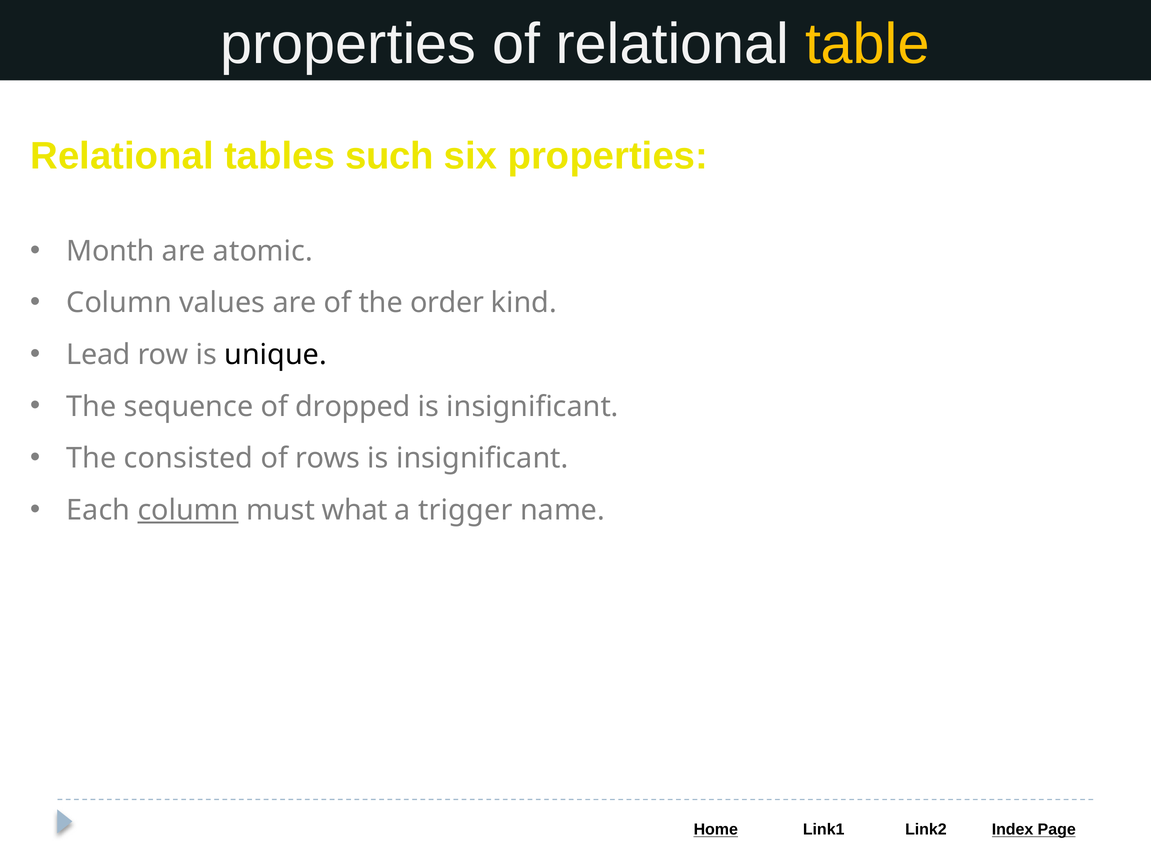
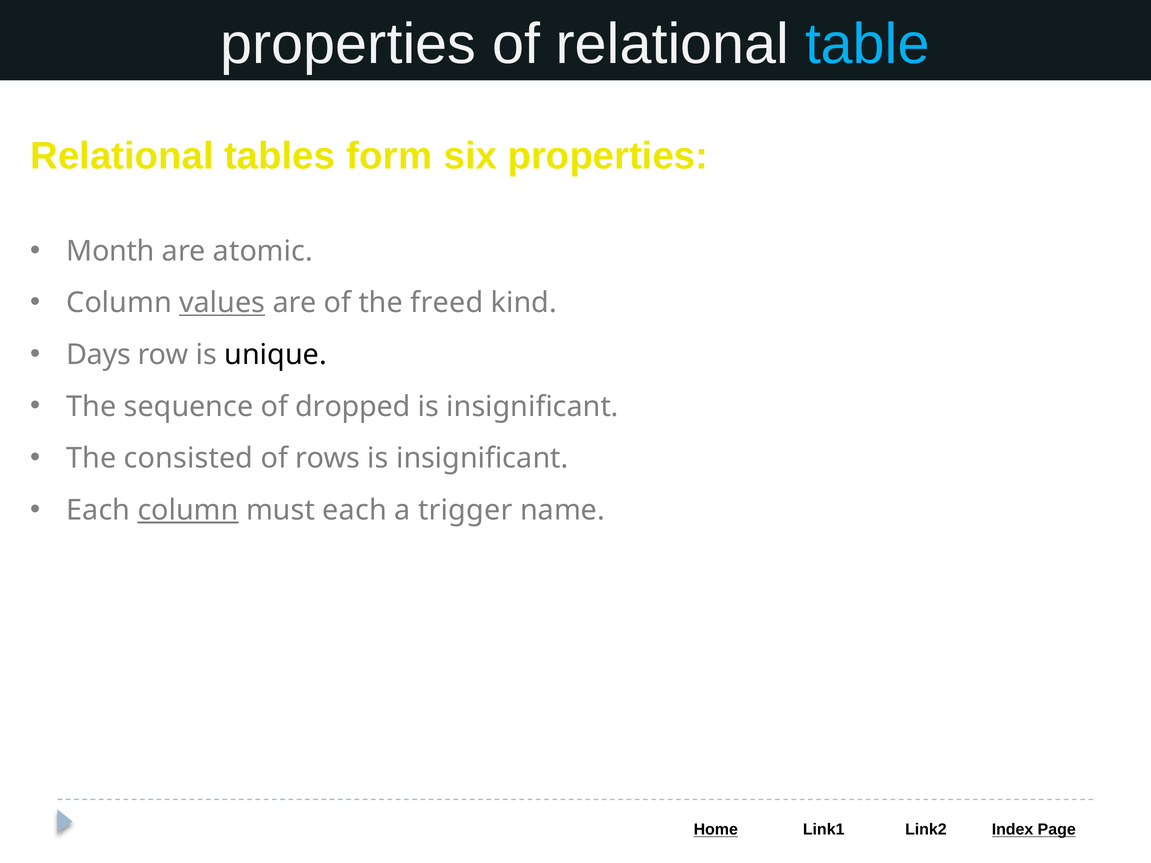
table colour: yellow -> light blue
such: such -> form
values underline: none -> present
order: order -> freed
Lead: Lead -> Days
must what: what -> each
